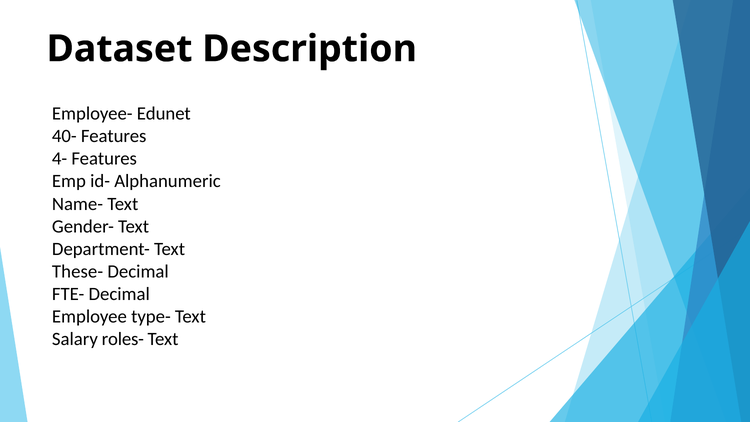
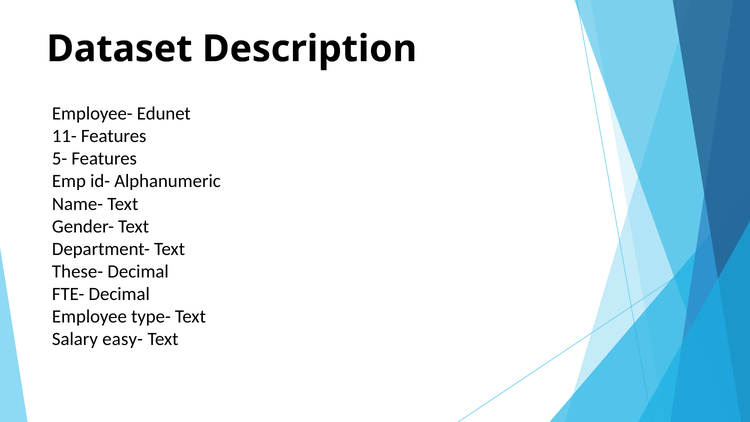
40-: 40- -> 11-
4-: 4- -> 5-
roles-: roles- -> easy-
